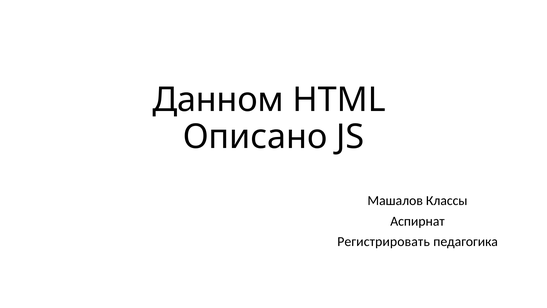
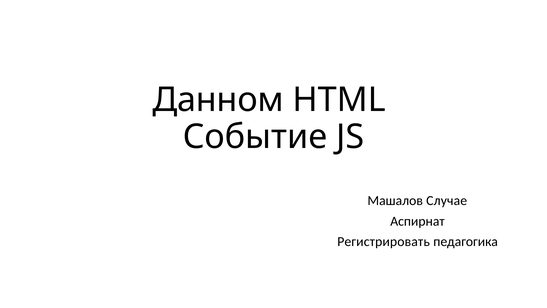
Описано: Описано -> Событие
Классы: Классы -> Случае
